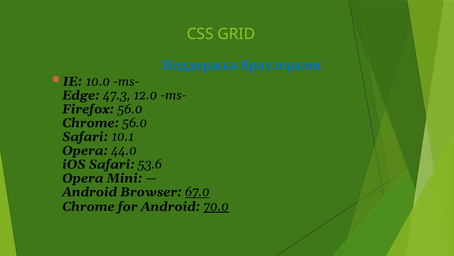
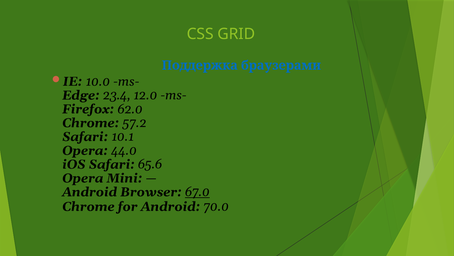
47.3: 47.3 -> 23.4
Firefox 56.0: 56.0 -> 62.0
Chrome 56.0: 56.0 -> 57.2
53.6: 53.6 -> 65.6
70.0 underline: present -> none
